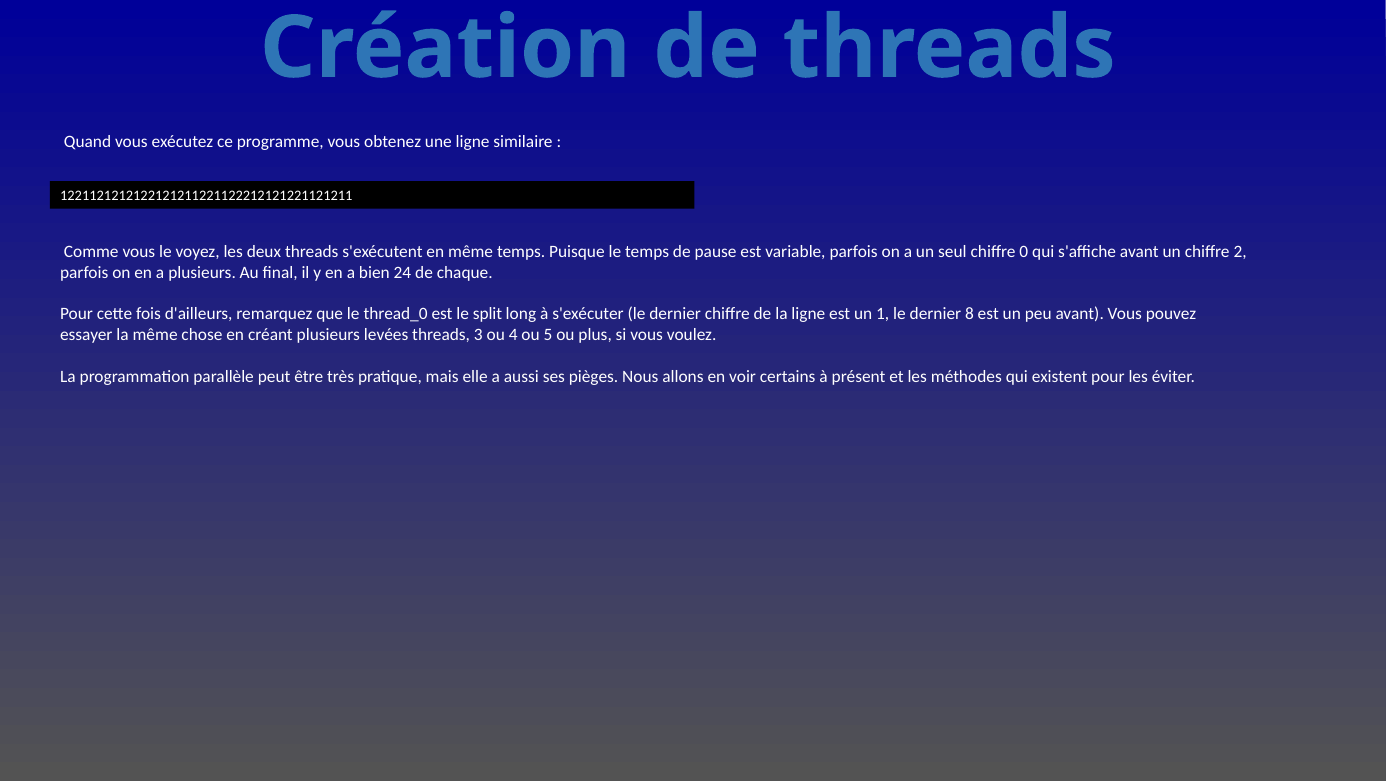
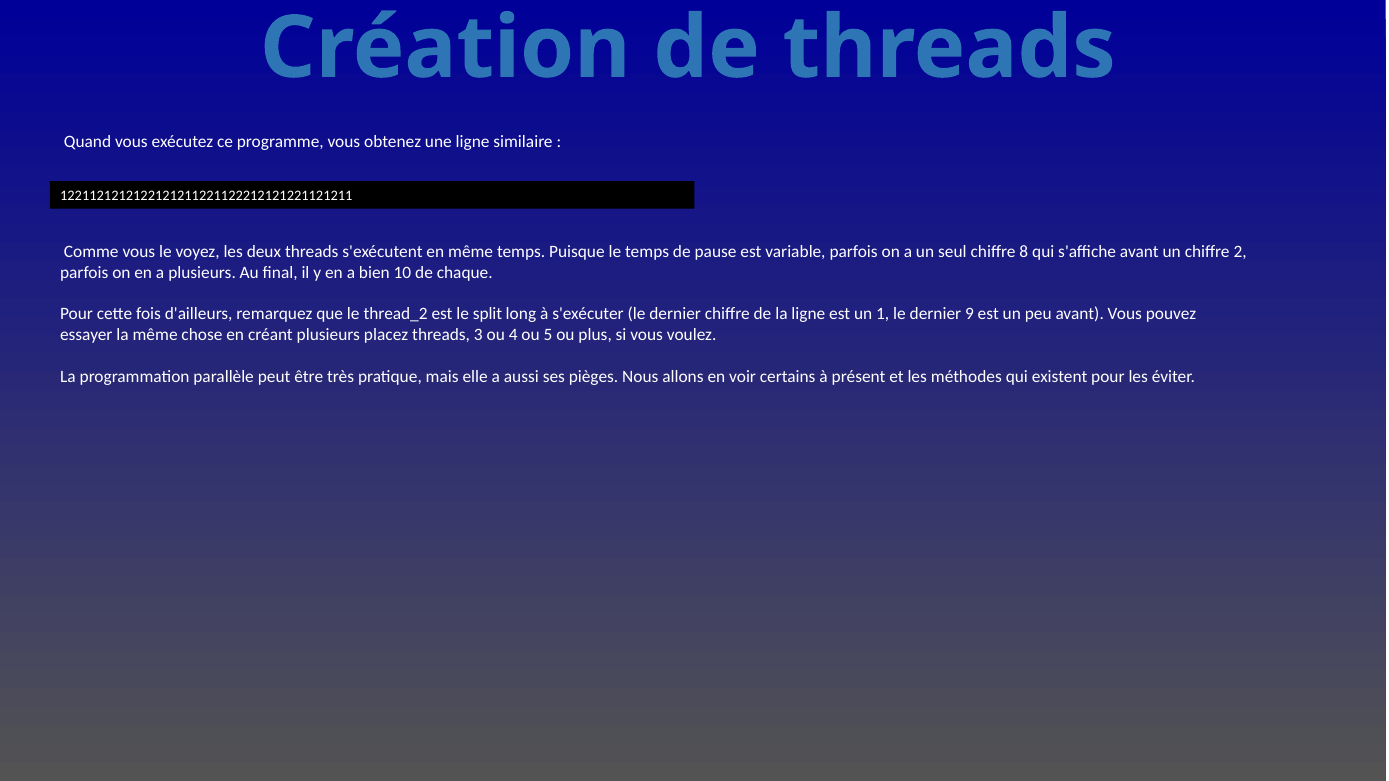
0: 0 -> 8
24: 24 -> 10
thread_0: thread_0 -> thread_2
8: 8 -> 9
levées: levées -> placez
